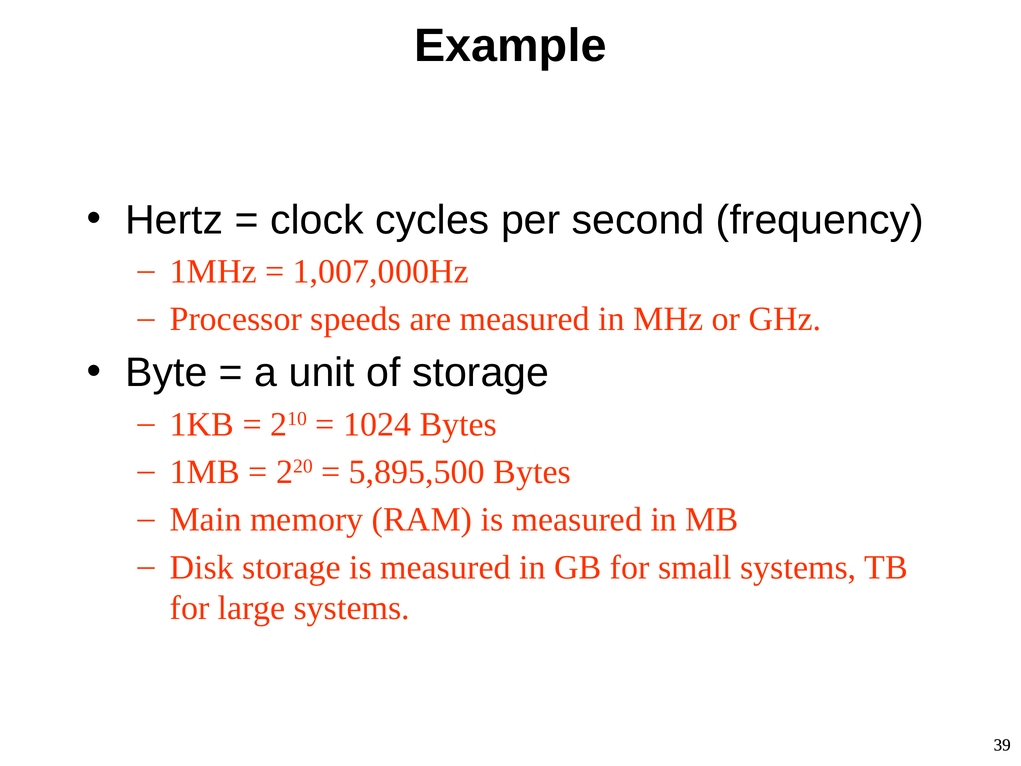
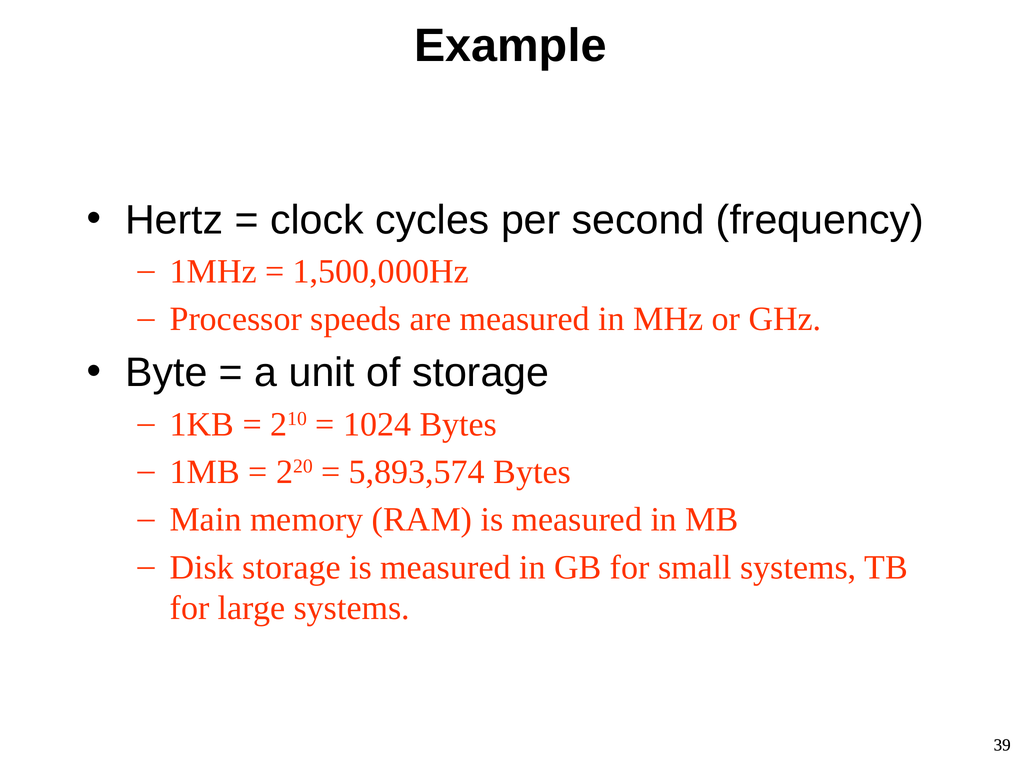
1,007,000Hz: 1,007,000Hz -> 1,500,000Hz
5,895,500: 5,895,500 -> 5,893,574
